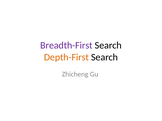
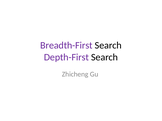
Depth-First colour: orange -> purple
